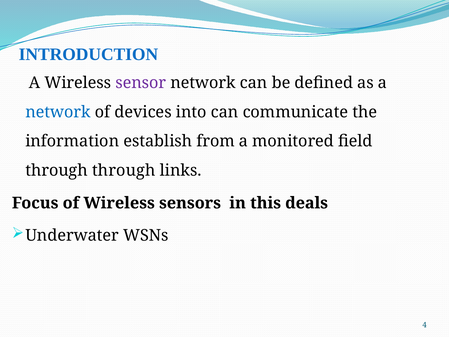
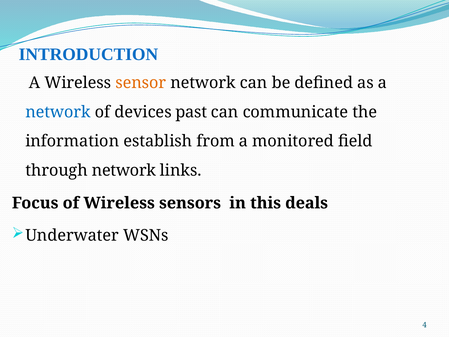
sensor colour: purple -> orange
into: into -> past
through through: through -> network
